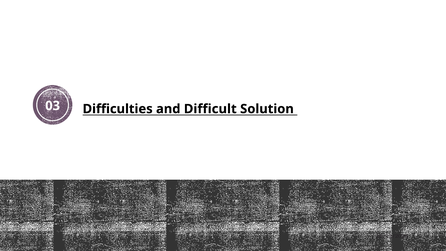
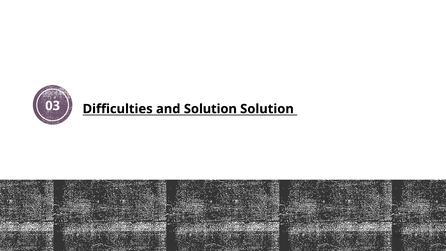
and Difficult: Difficult -> Solution
